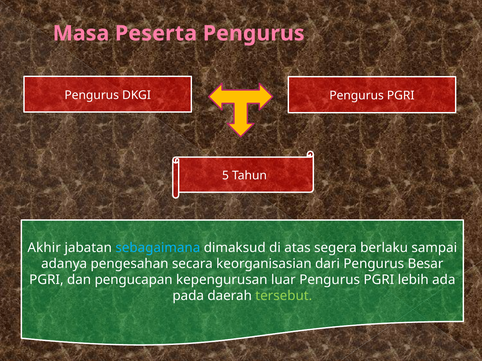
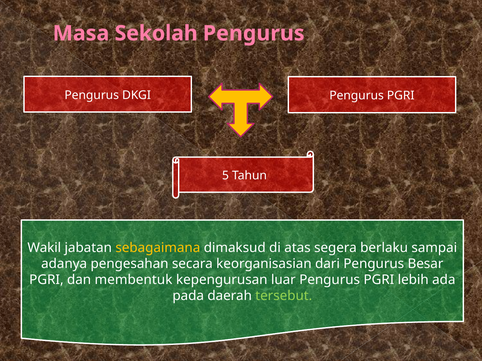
Peserta: Peserta -> Sekolah
Akhir: Akhir -> Wakil
sebagaimana colour: light blue -> yellow
pengucapan: pengucapan -> membentuk
